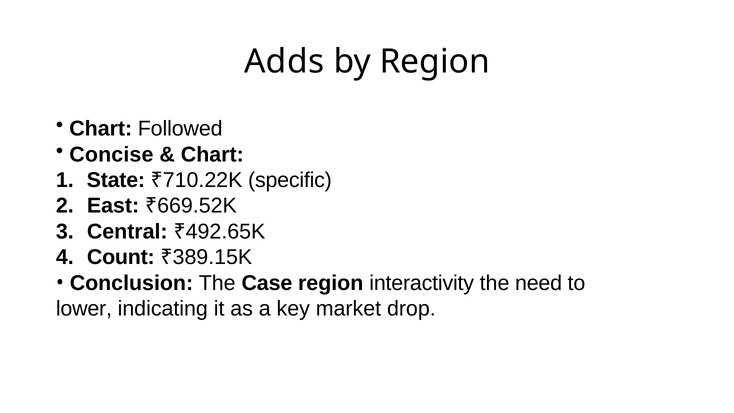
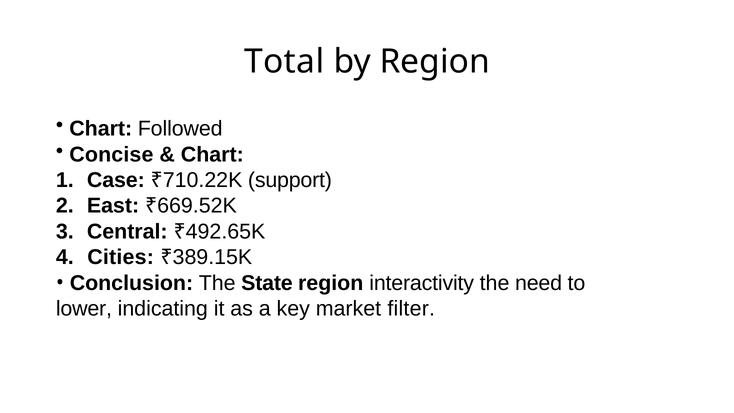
Adds: Adds -> Total
State: State -> Case
specific: specific -> support
Count: Count -> Cities
Case: Case -> State
drop: drop -> filter
